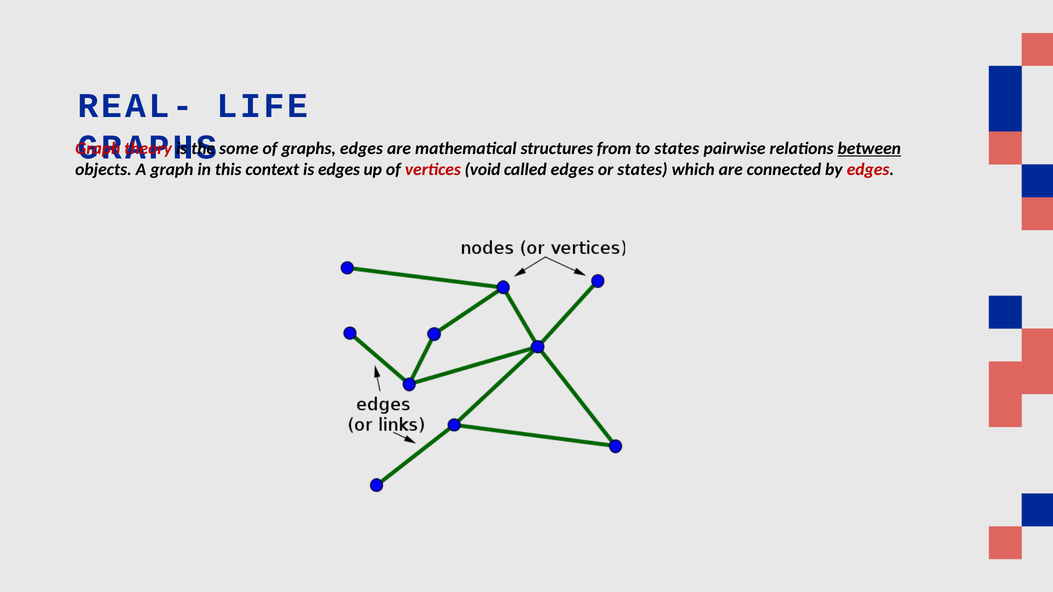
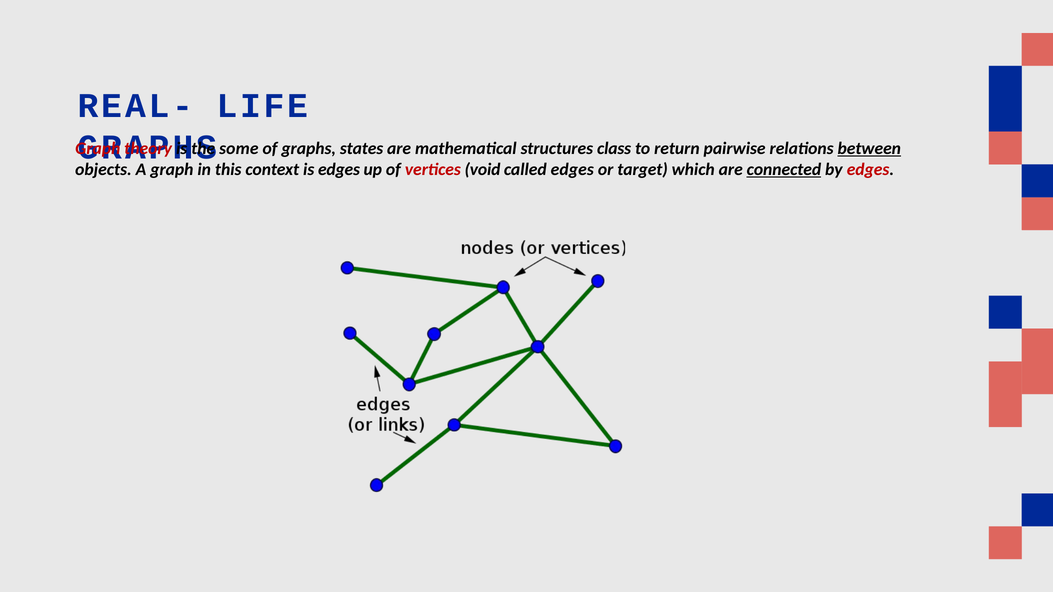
graphs edges: edges -> states
from: from -> class
to states: states -> return
or states: states -> target
connected underline: none -> present
